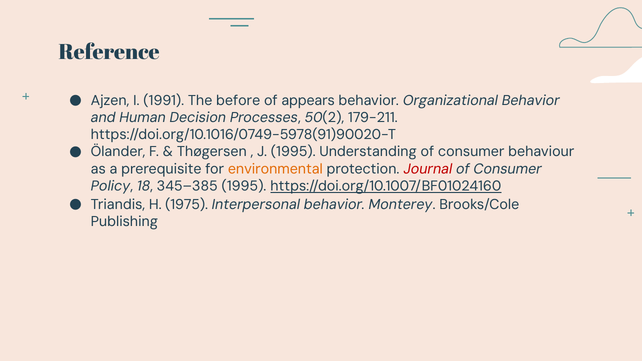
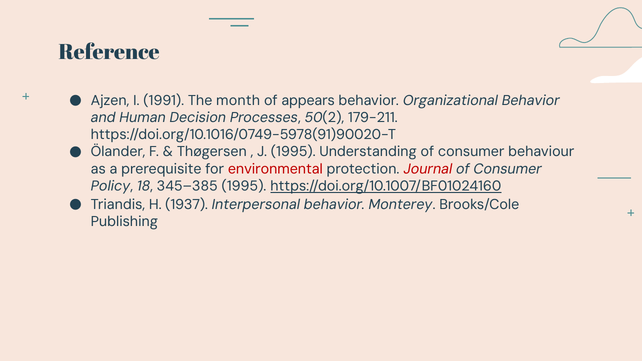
before: before -> month
environmental colour: orange -> red
1975: 1975 -> 1937
